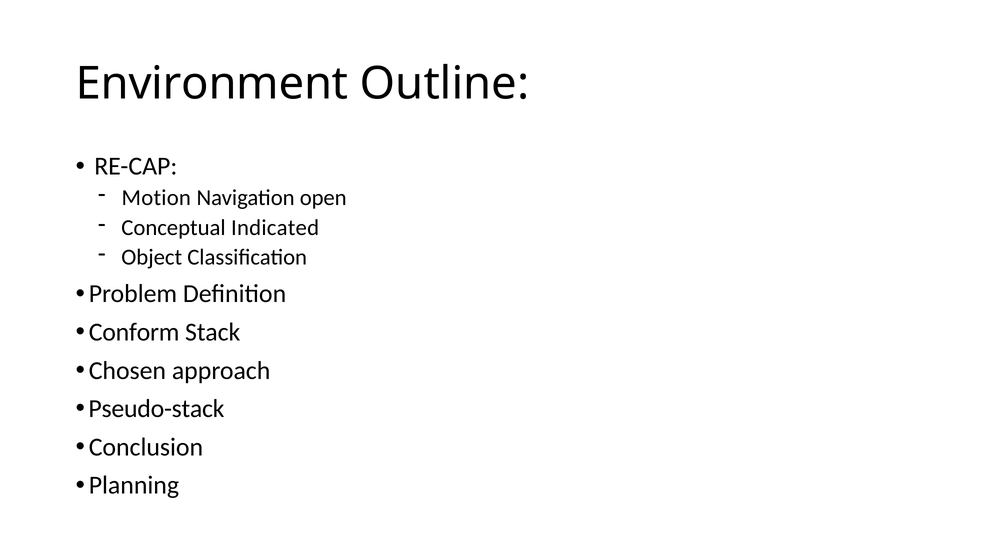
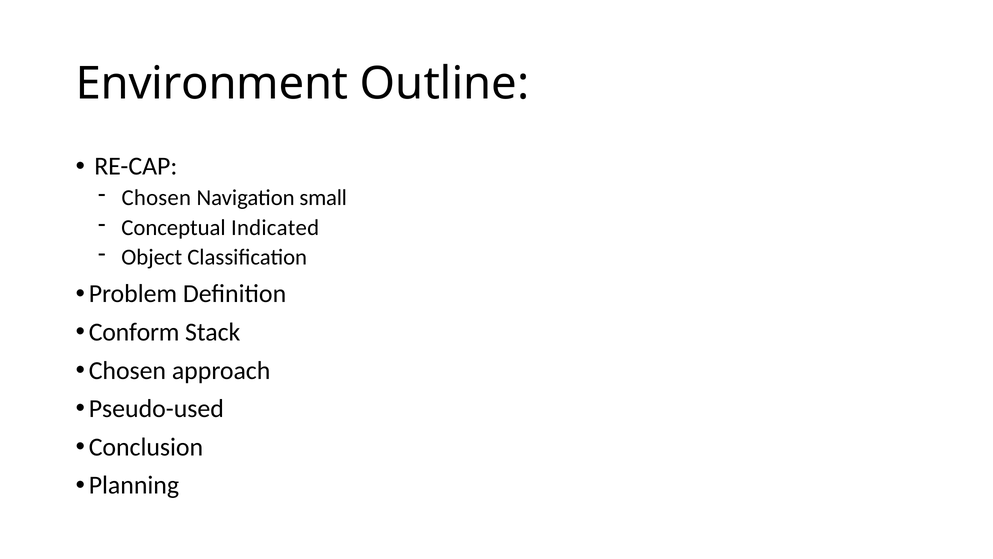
Motion at (156, 198): Motion -> Chosen
open: open -> small
Pseudo-stack: Pseudo-stack -> Pseudo-used
